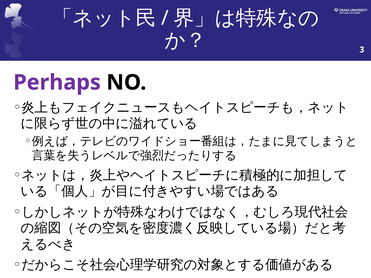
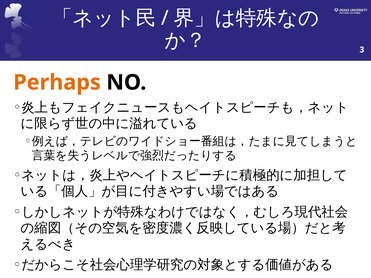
Perhaps colour: purple -> orange
